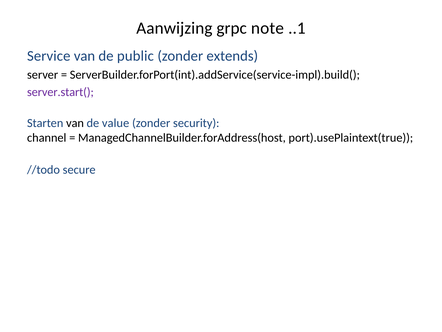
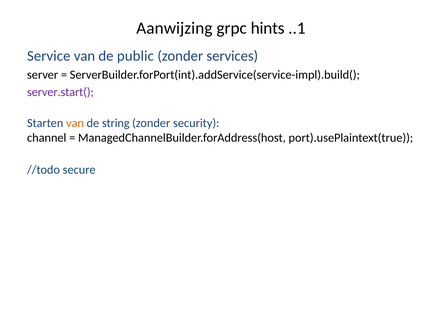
note: note -> hints
extends: extends -> services
van at (75, 123) colour: black -> orange
value: value -> string
